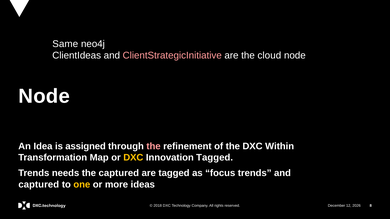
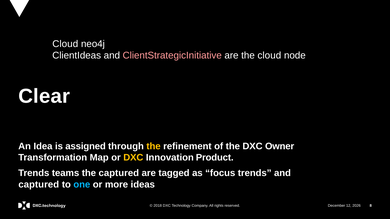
Same at (65, 44): Same -> Cloud
Node at (44, 96): Node -> Clear
the at (154, 147) colour: pink -> yellow
Within: Within -> Owner
Innovation Tagged: Tagged -> Product
needs: needs -> teams
one colour: yellow -> light blue
